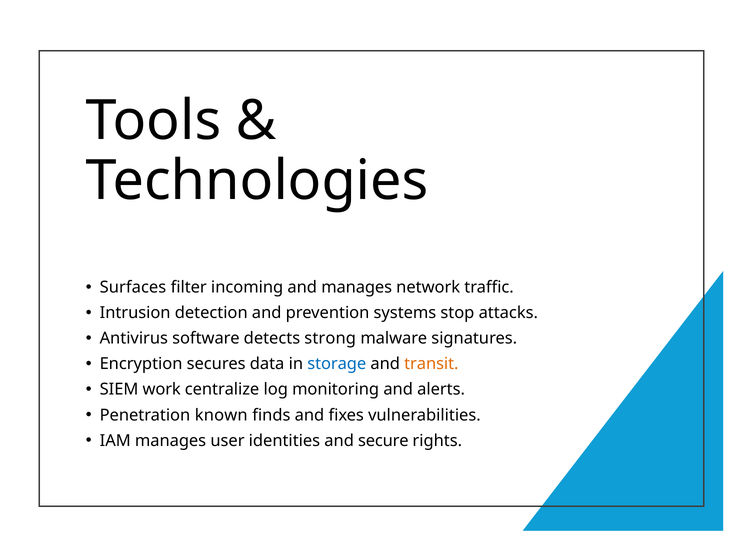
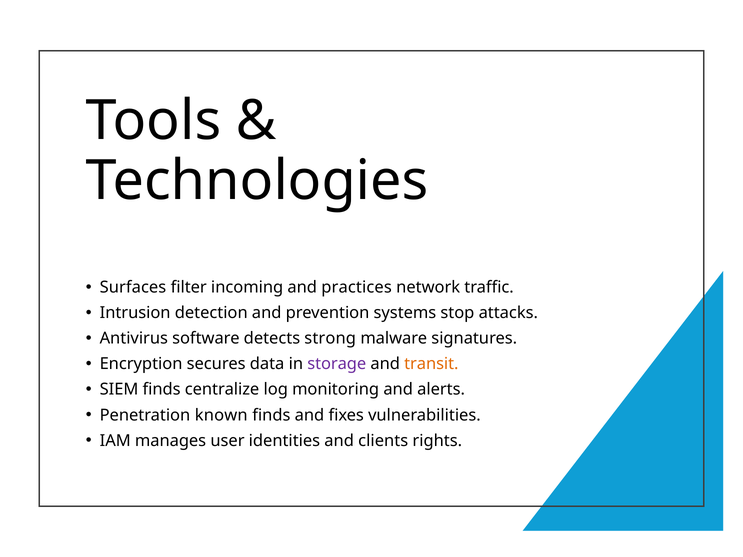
and manages: manages -> practices
storage colour: blue -> purple
SIEM work: work -> finds
secure: secure -> clients
